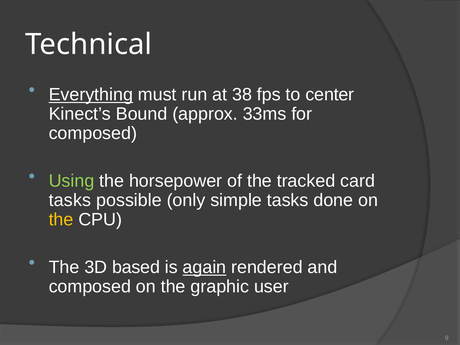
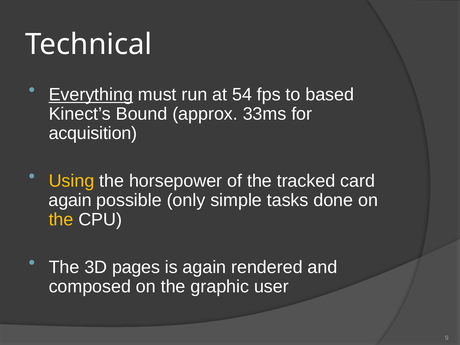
38: 38 -> 54
center: center -> based
composed at (93, 133): composed -> acquisition
Using colour: light green -> yellow
tasks at (70, 200): tasks -> again
based: based -> pages
again at (204, 267) underline: present -> none
